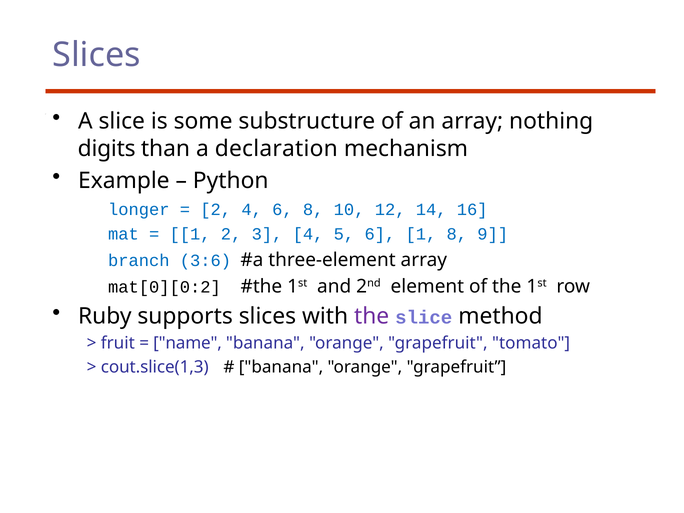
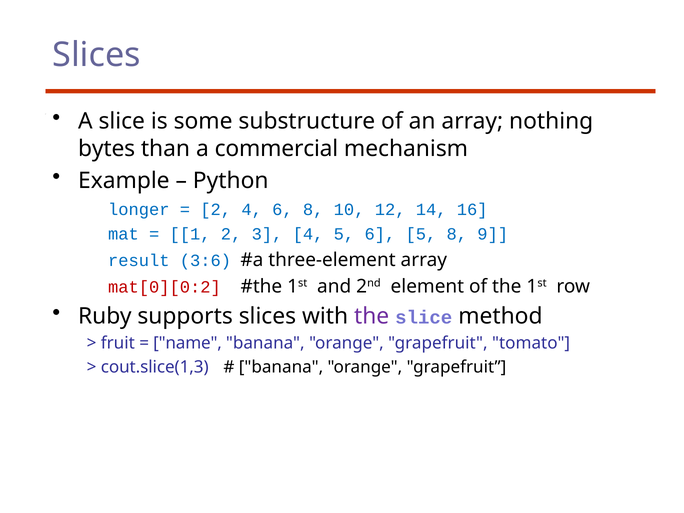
digits: digits -> bytes
declaration: declaration -> commercial
6 1: 1 -> 5
branch: branch -> result
mat[0][0:2 colour: black -> red
